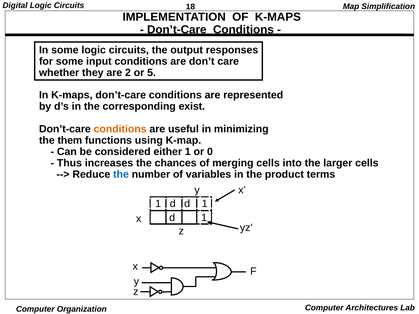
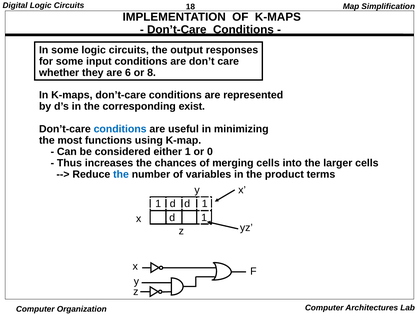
2: 2 -> 6
5: 5 -> 8
conditions at (120, 129) colour: orange -> blue
them: them -> most
